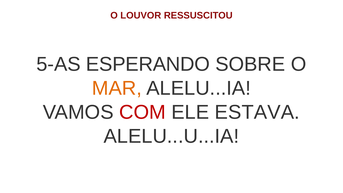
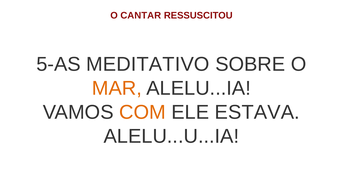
LOUVOR: LOUVOR -> CANTAR
ESPERANDO: ESPERANDO -> MEDITATIVO
COM colour: red -> orange
